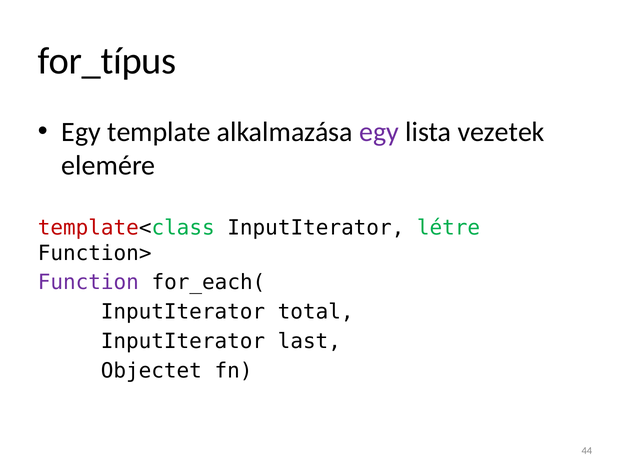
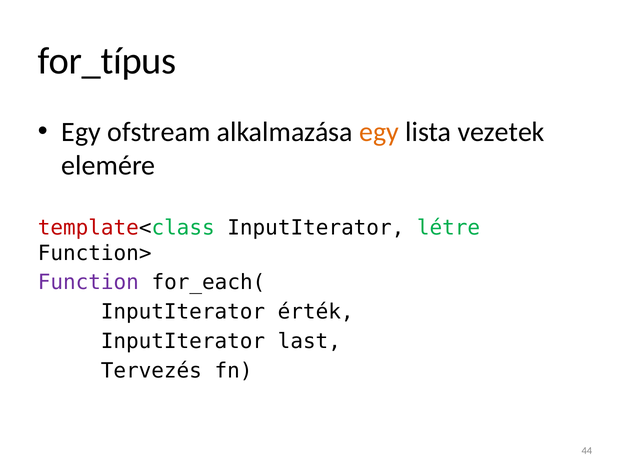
template: template -> ofstream
egy at (379, 132) colour: purple -> orange
total: total -> érték
Objectet: Objectet -> Tervezés
